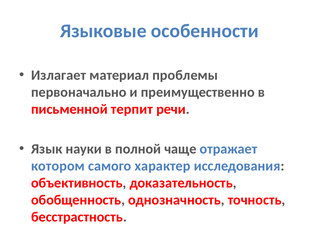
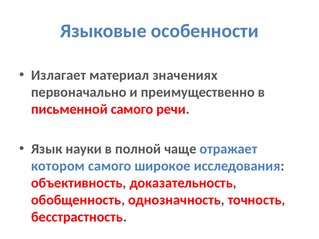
проблемы: проблемы -> значениях
письменной терпит: терпит -> самого
характер: характер -> широкое
